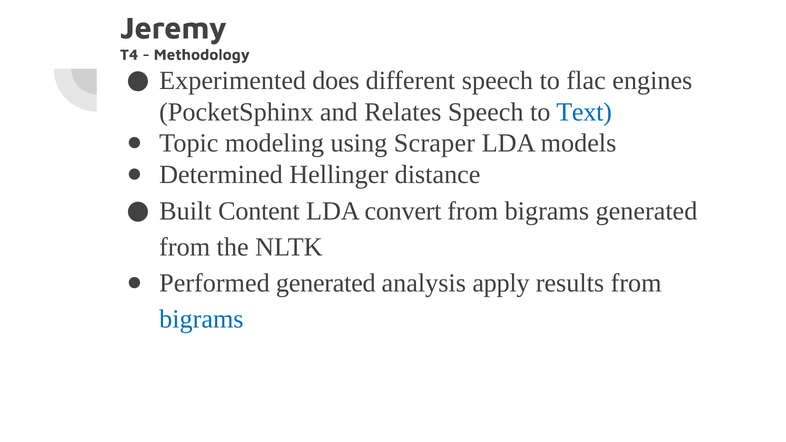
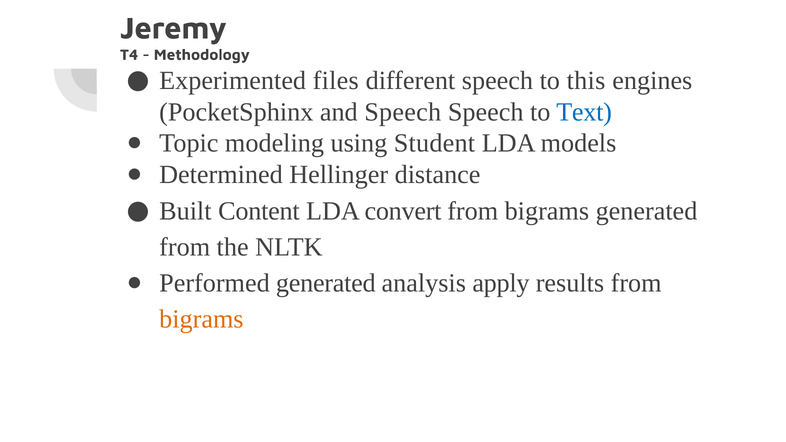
does: does -> files
flac: flac -> this
and Relates: Relates -> Speech
Scraper: Scraper -> Student
bigrams at (201, 319) colour: blue -> orange
